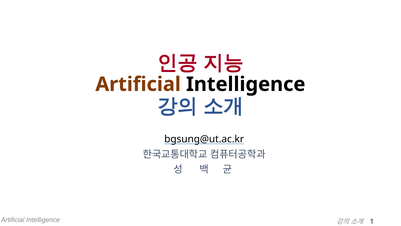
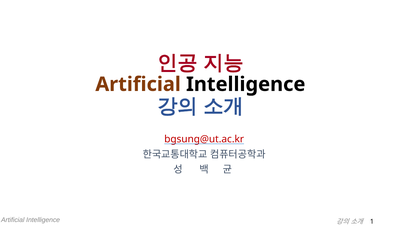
bgsung@ut.ac.kr colour: black -> red
